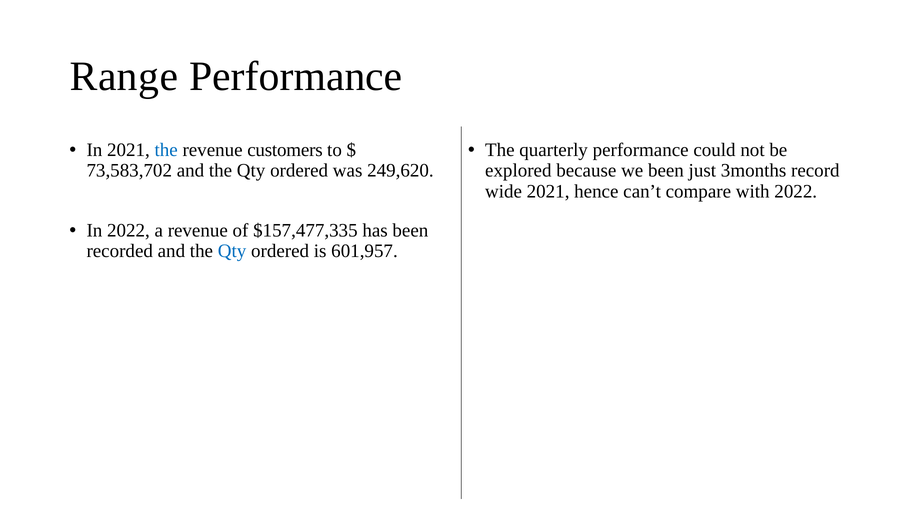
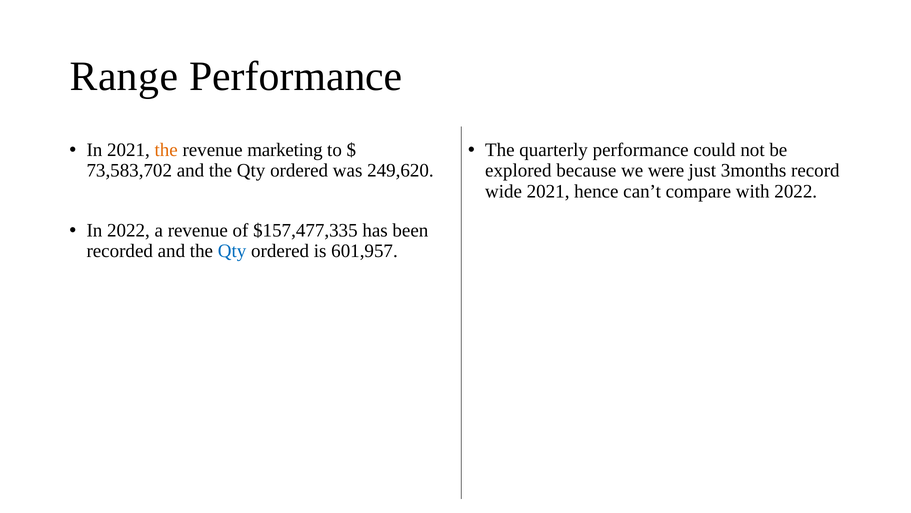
the at (166, 150) colour: blue -> orange
customers: customers -> marketing
we been: been -> were
